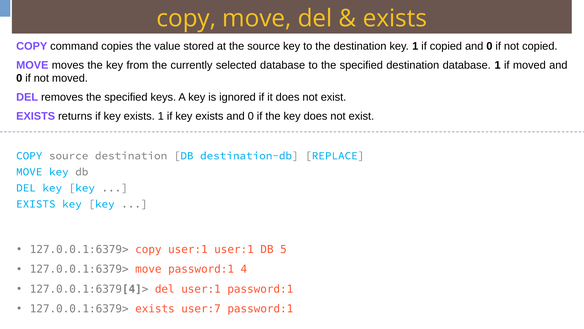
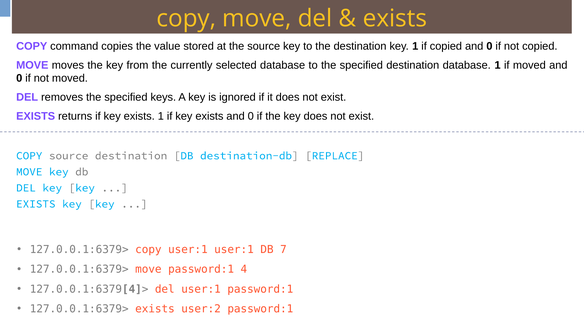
5: 5 -> 7
user:7: user:7 -> user:2
